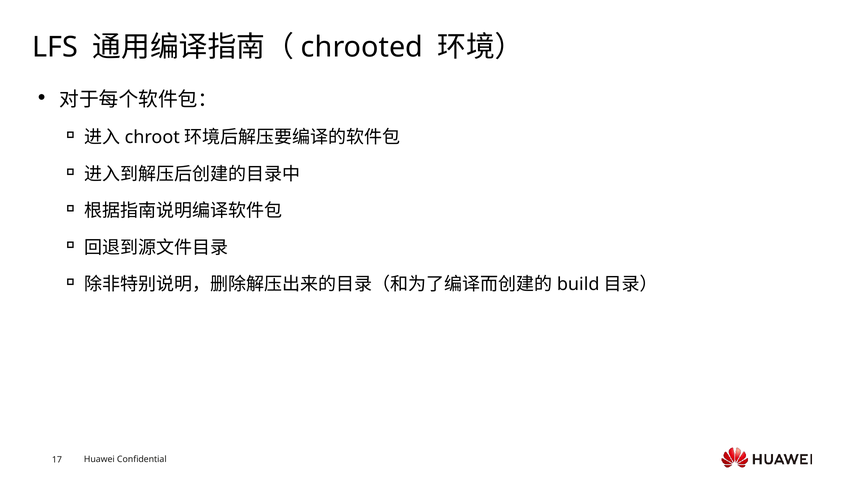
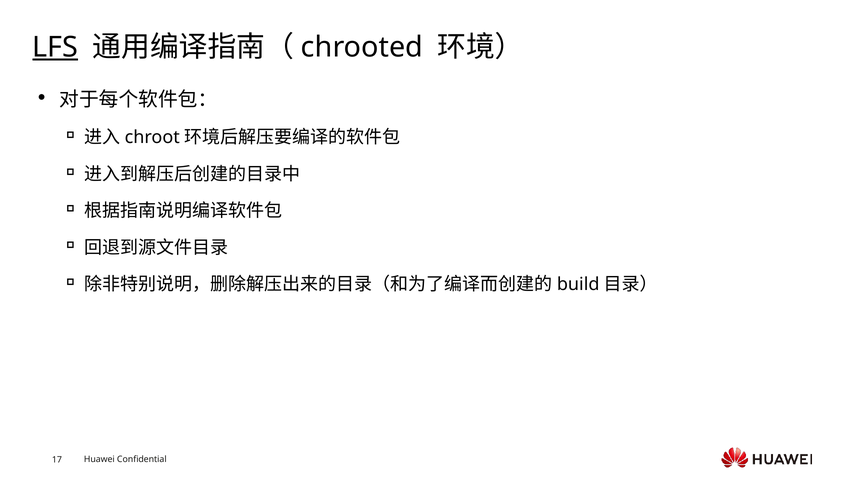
LFS underline: none -> present
